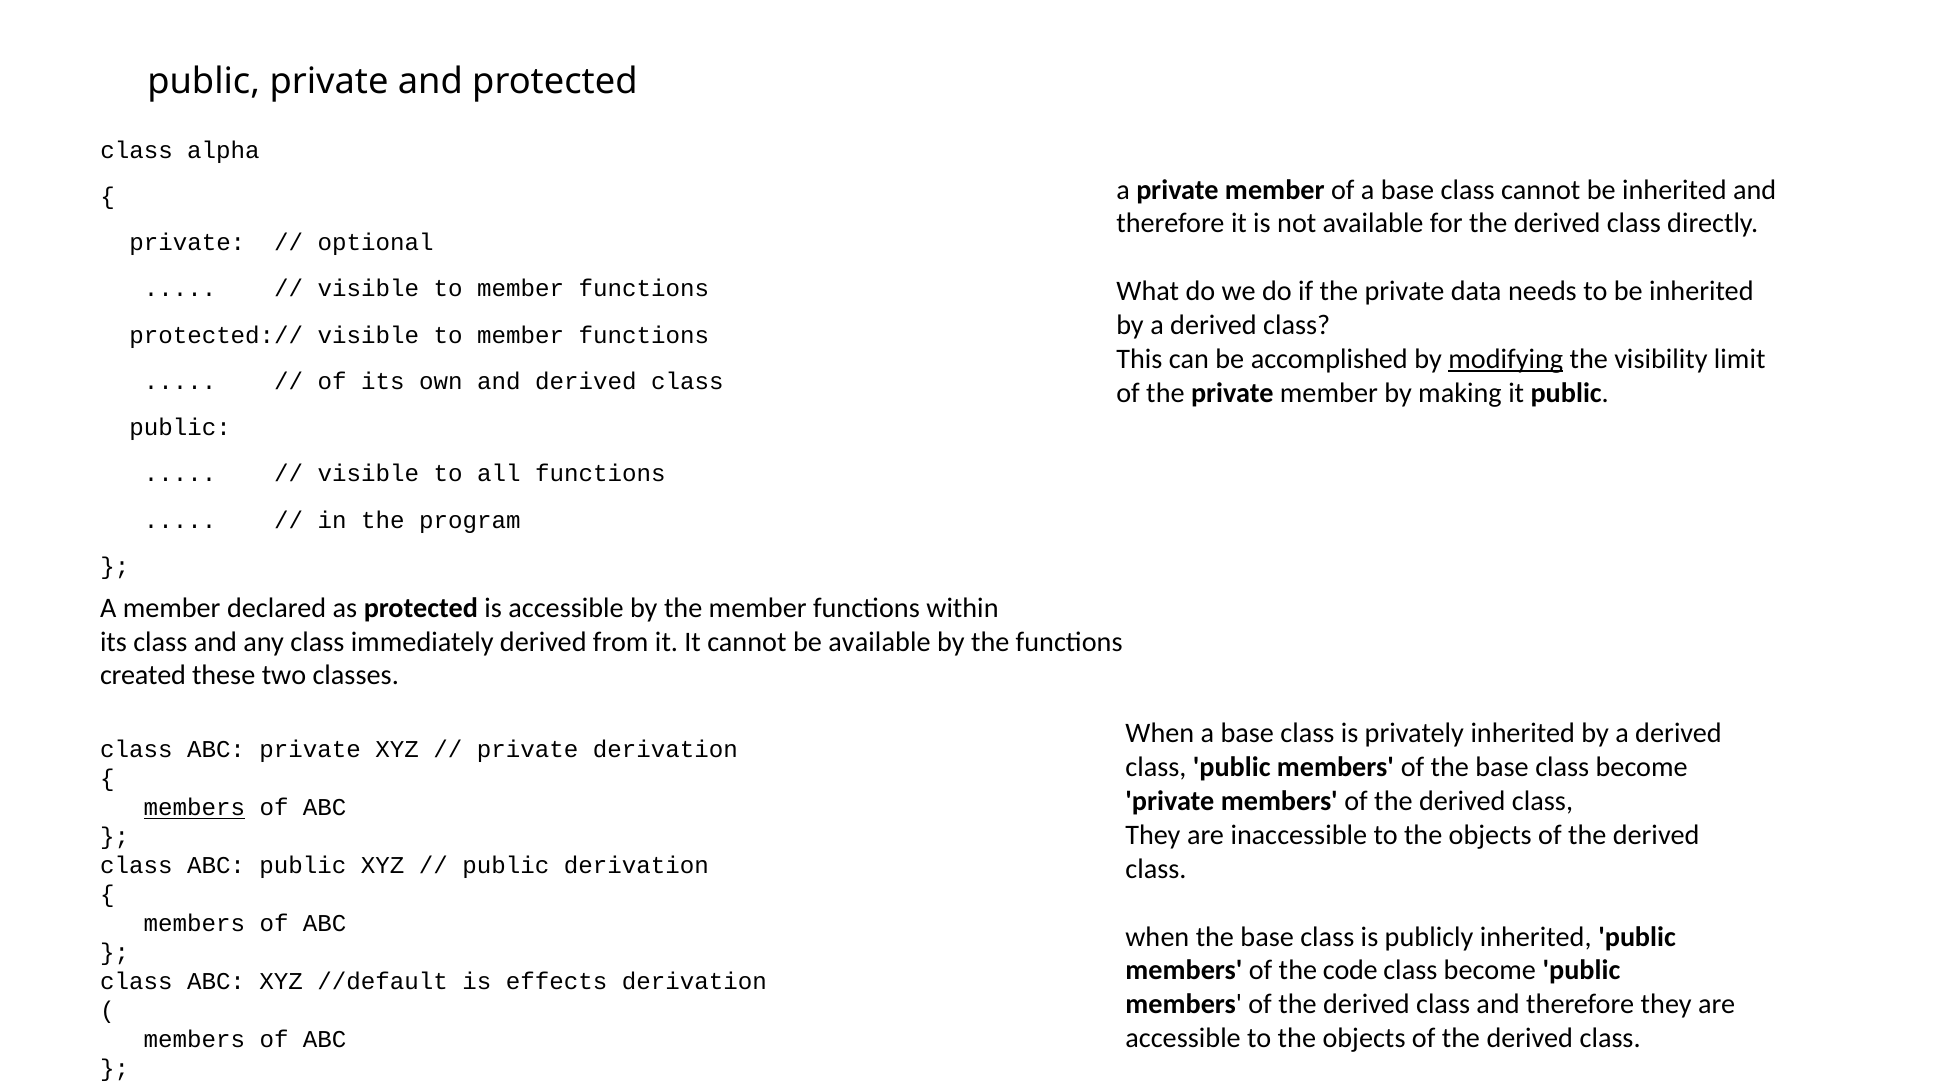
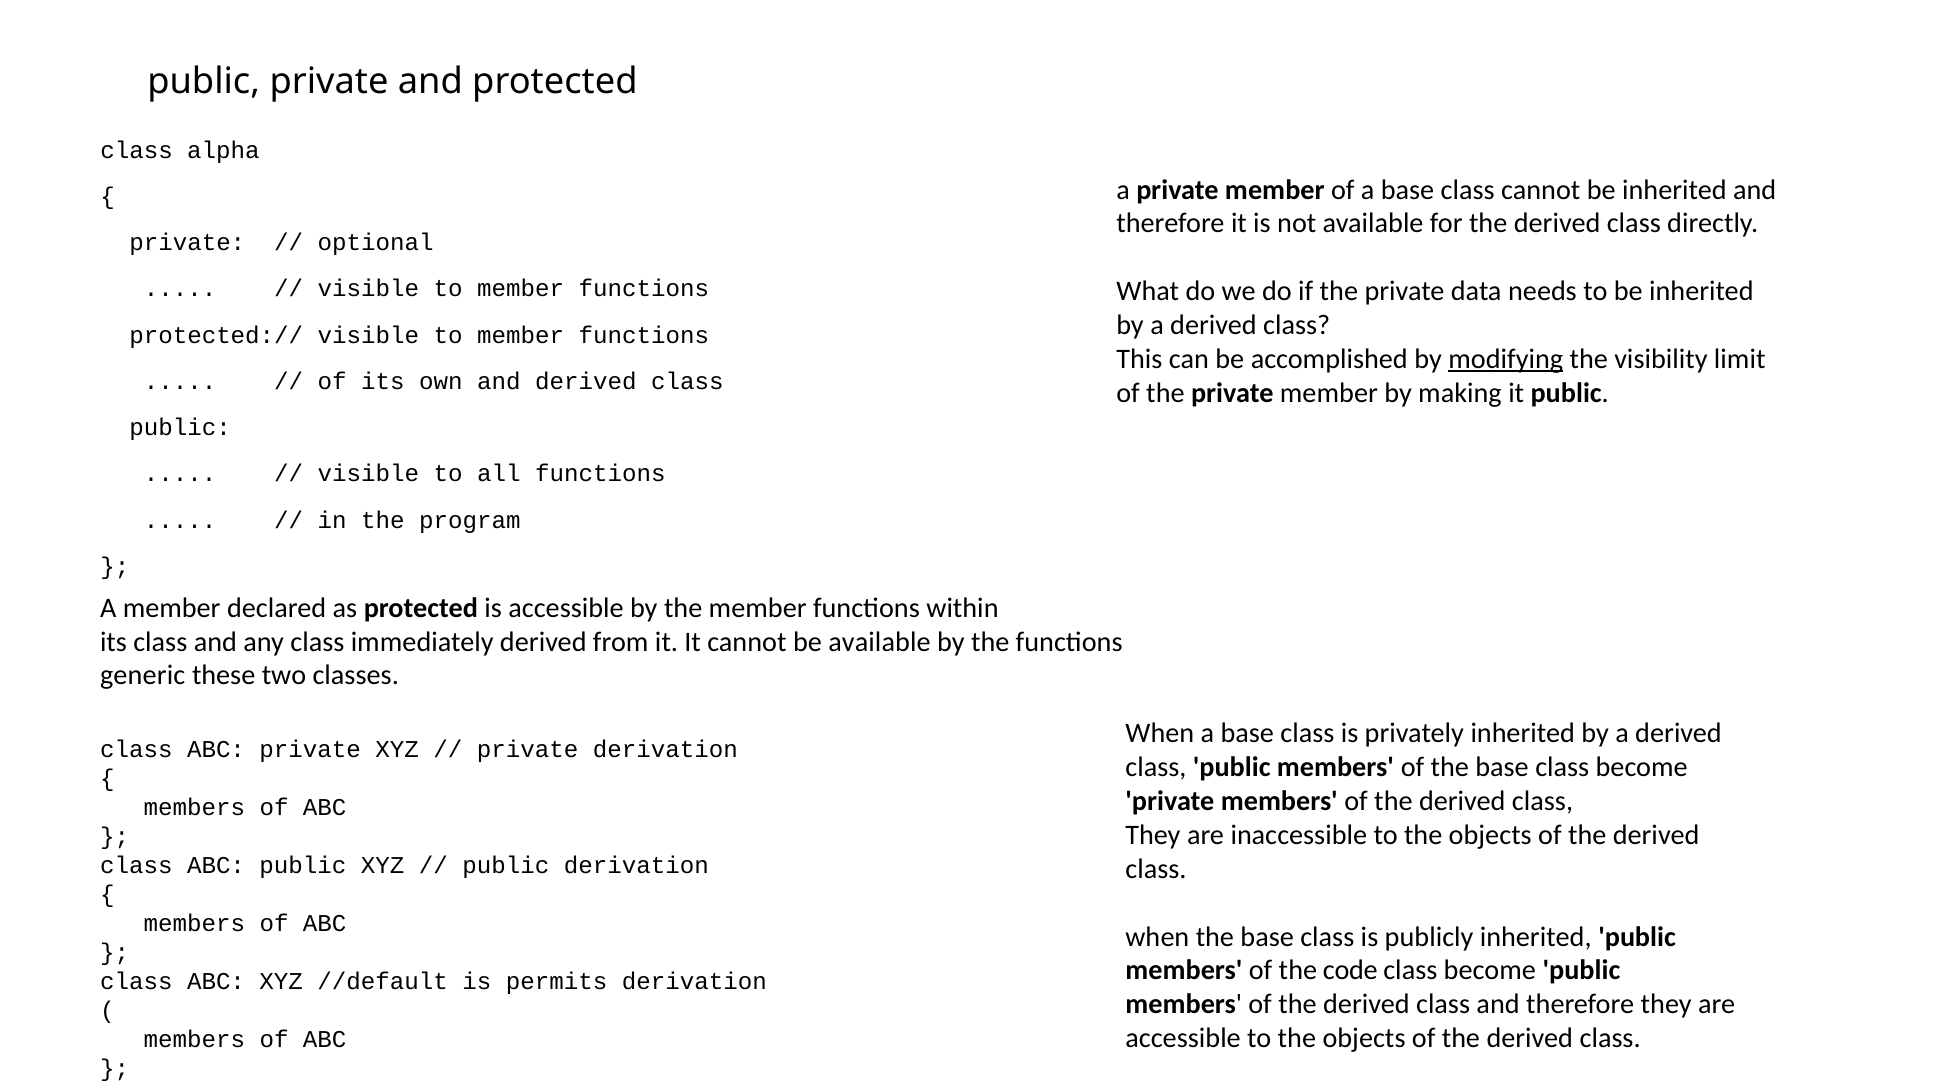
created: created -> generic
members at (194, 808) underline: present -> none
effects: effects -> permits
